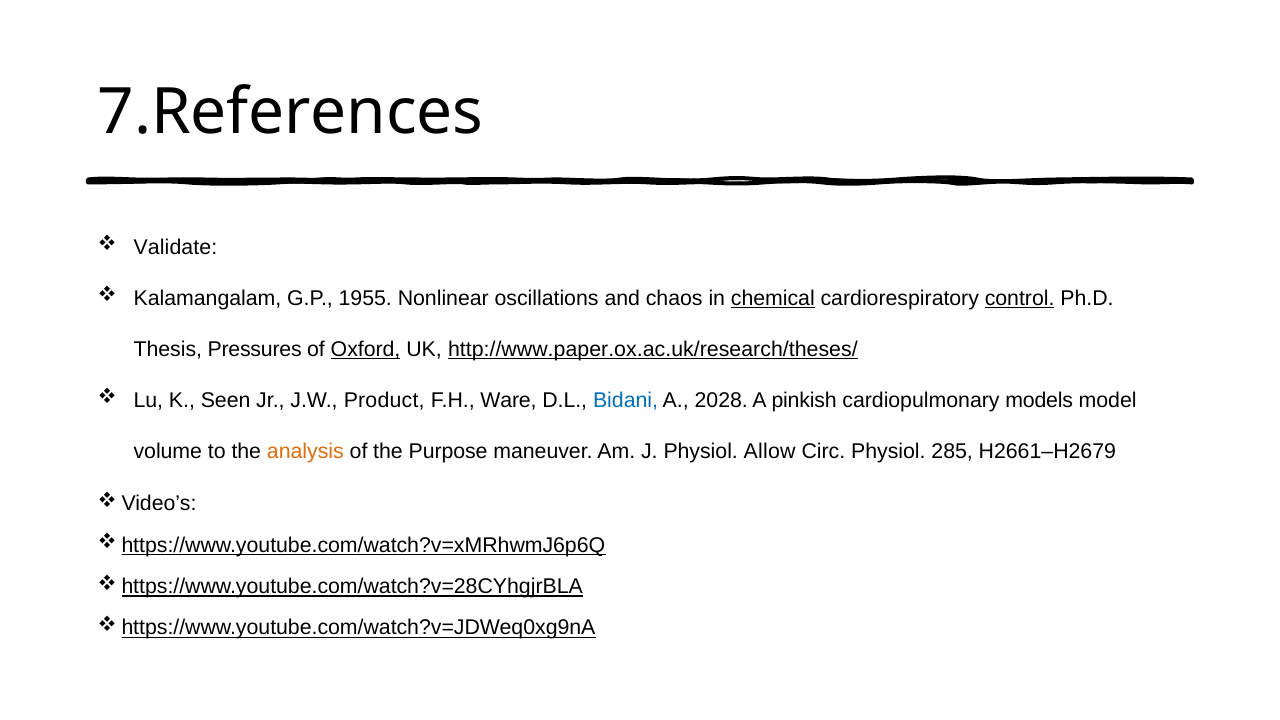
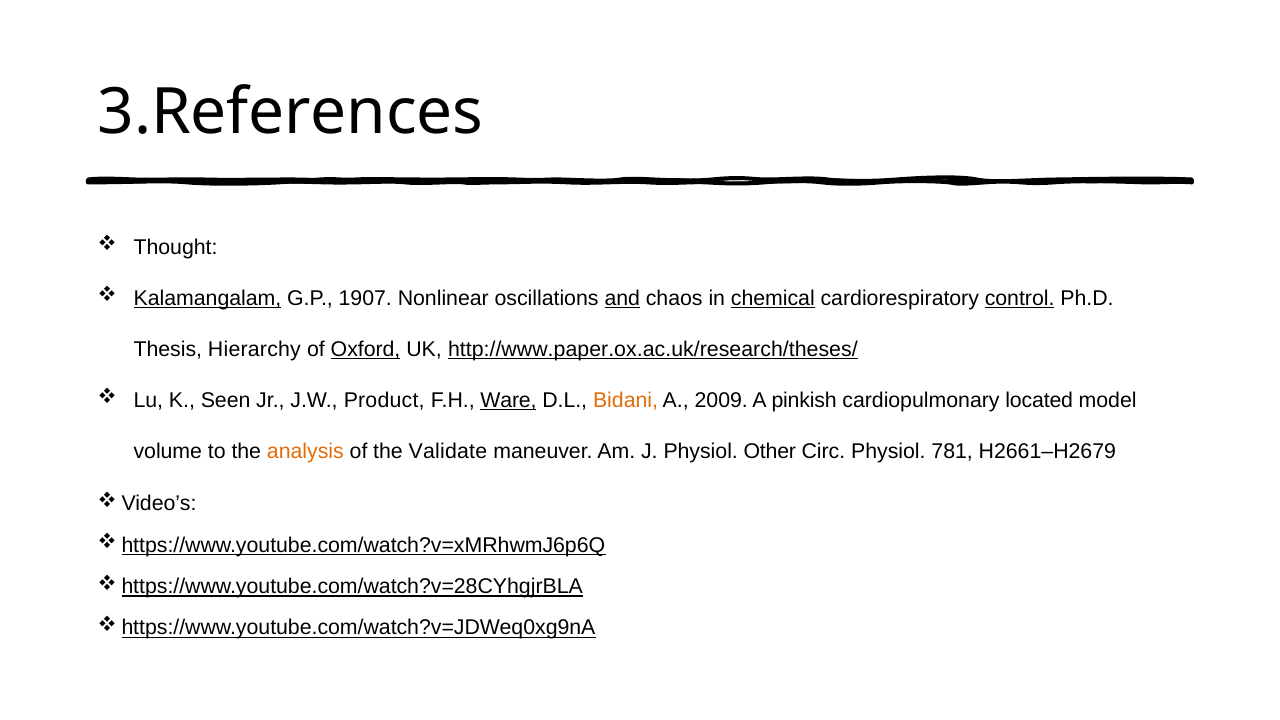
7.References: 7.References -> 3.References
Validate: Validate -> Thought
Kalamangalam underline: none -> present
1955: 1955 -> 1907
and underline: none -> present
Pressures: Pressures -> Hierarchy
Ware underline: none -> present
Bidani colour: blue -> orange
2028: 2028 -> 2009
models: models -> located
Purpose: Purpose -> Validate
Allow: Allow -> Other
285: 285 -> 781
